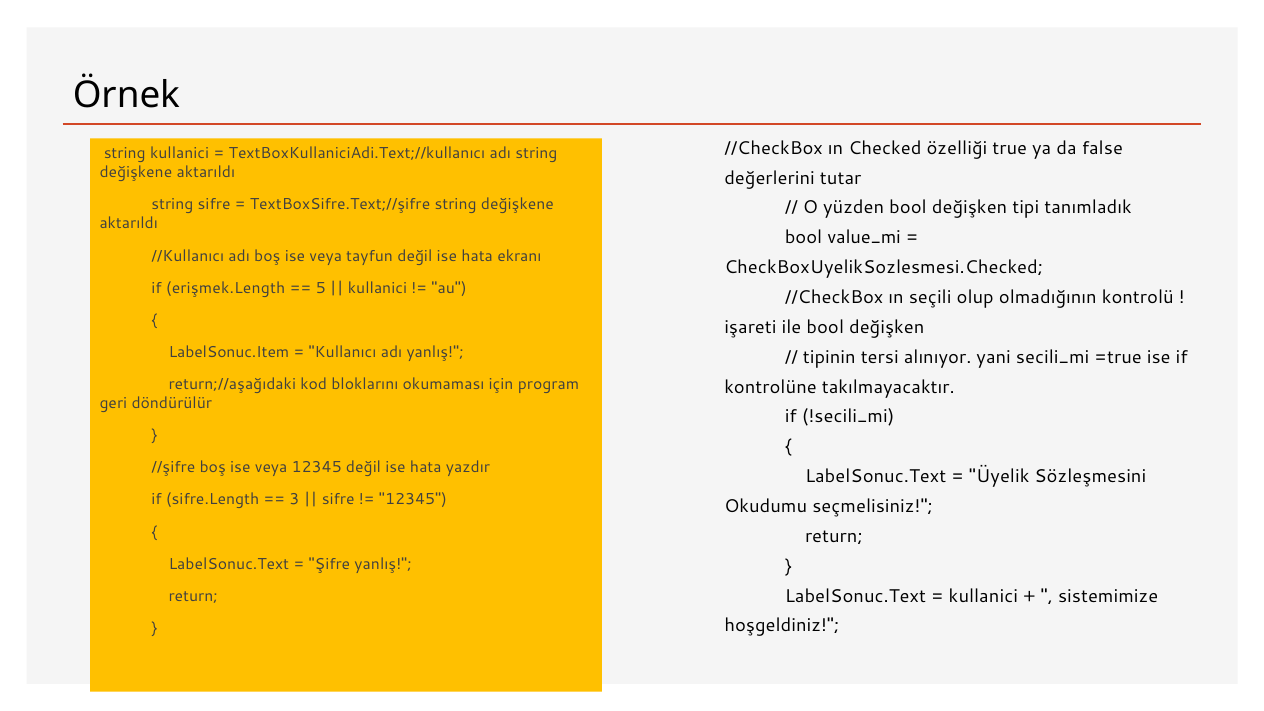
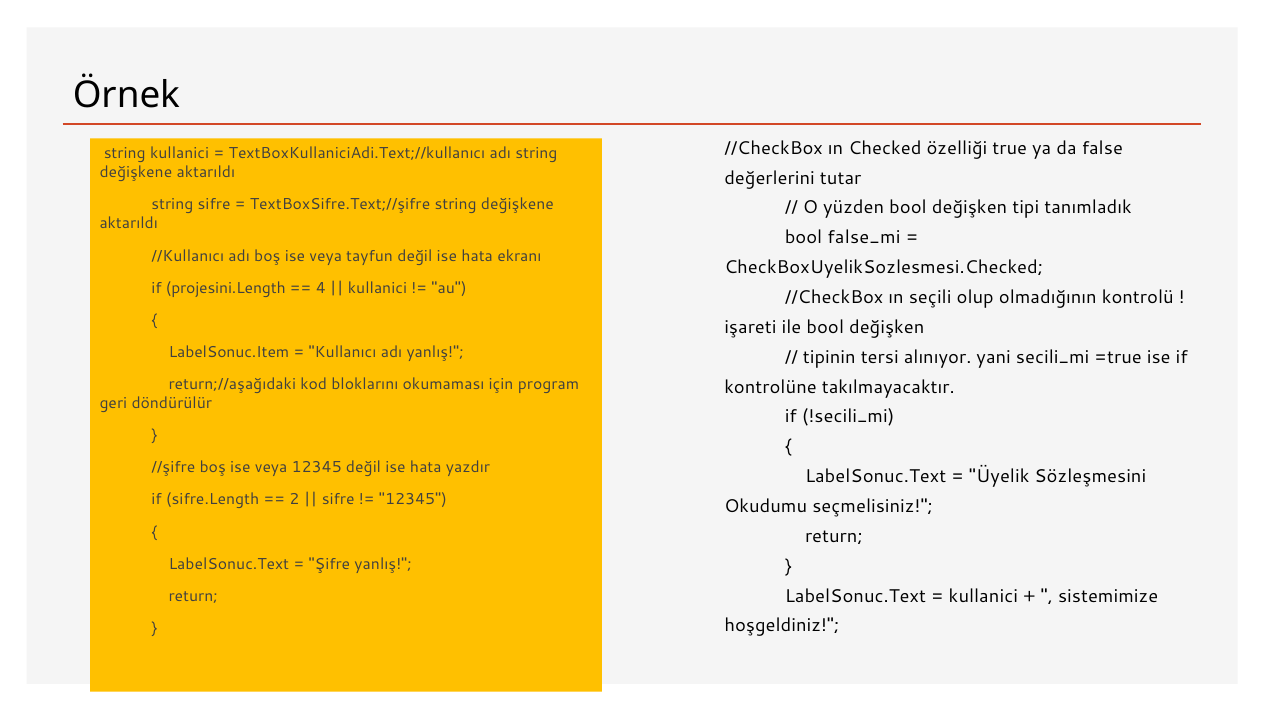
value_mi: value_mi -> false_mi
erişmek.Length: erişmek.Length -> projesini.Length
5: 5 -> 4
3: 3 -> 2
